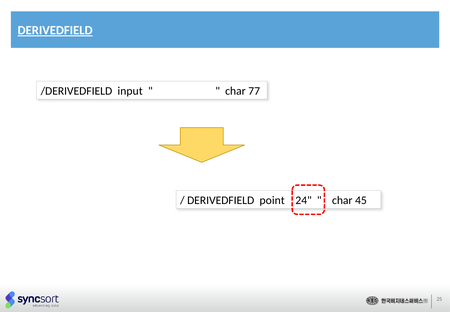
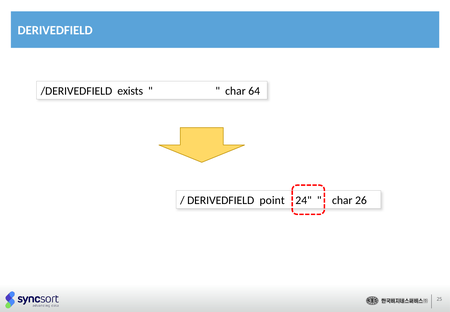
DERIVEDFIELD at (55, 30) underline: present -> none
input: input -> exists
77: 77 -> 64
45: 45 -> 26
